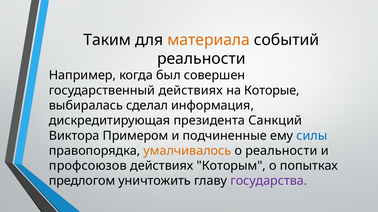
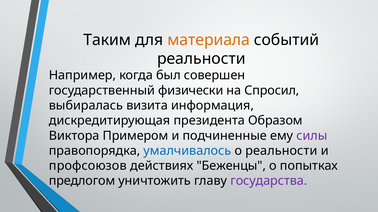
государственный действиях: действиях -> физически
Которые: Которые -> Спросил
сделал: сделал -> визита
Санкций: Санкций -> Образом
силы colour: blue -> purple
умалчивалось colour: orange -> blue
Которым: Которым -> Беженцы
